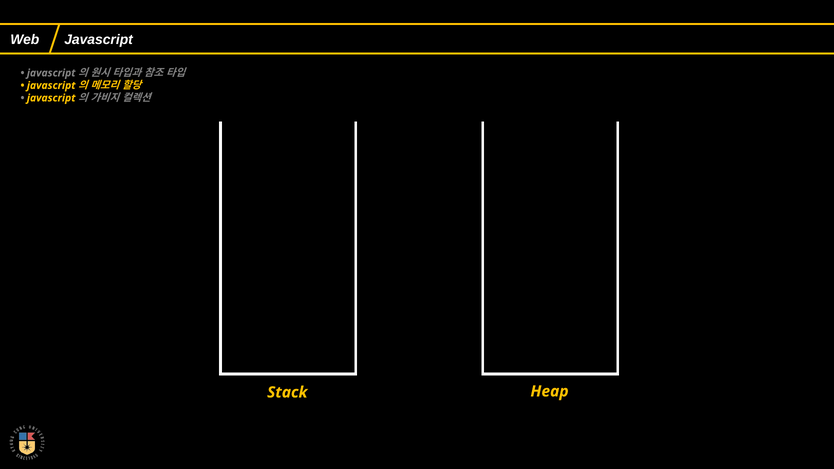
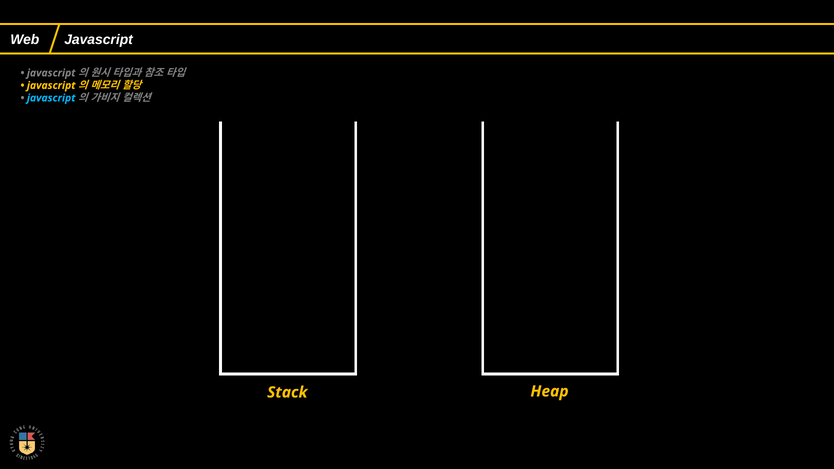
javascript at (51, 98) colour: yellow -> light blue
